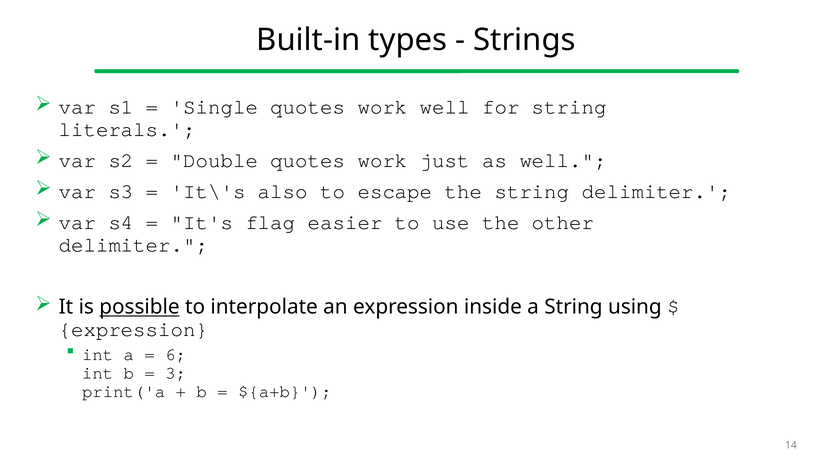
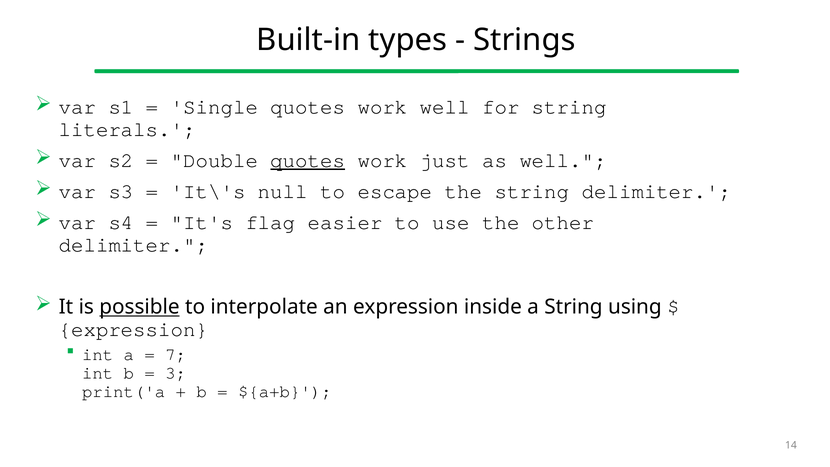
quotes at (308, 160) underline: none -> present
also: also -> null
6: 6 -> 7
